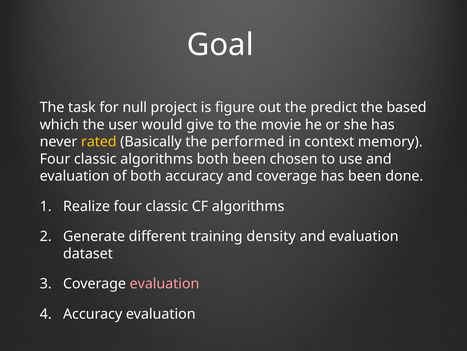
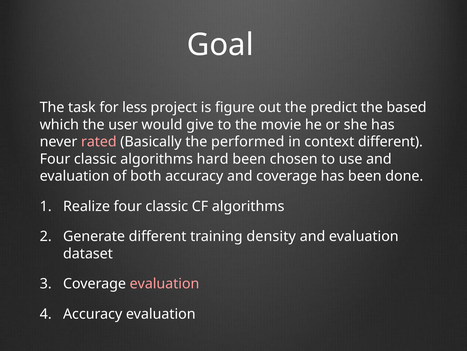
null: null -> less
rated colour: yellow -> pink
context memory: memory -> different
algorithms both: both -> hard
